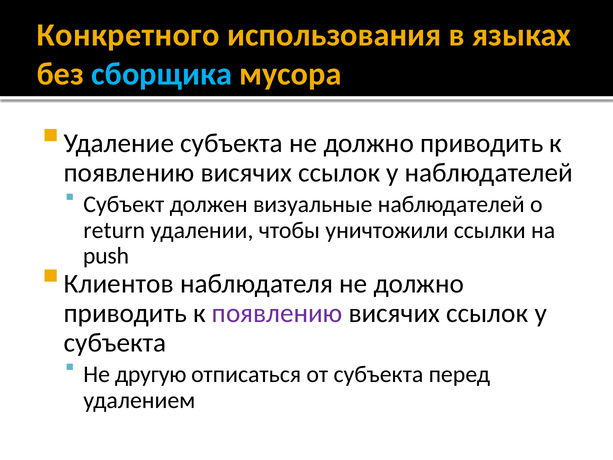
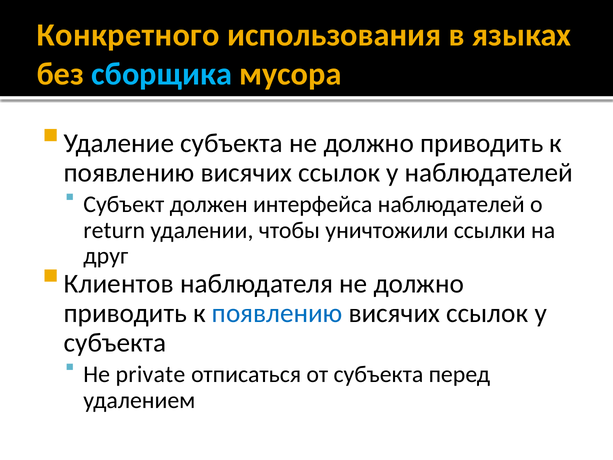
визуальные: визуальные -> интерфейса
push: push -> друг
появлению at (277, 313) colour: purple -> blue
другую: другую -> private
